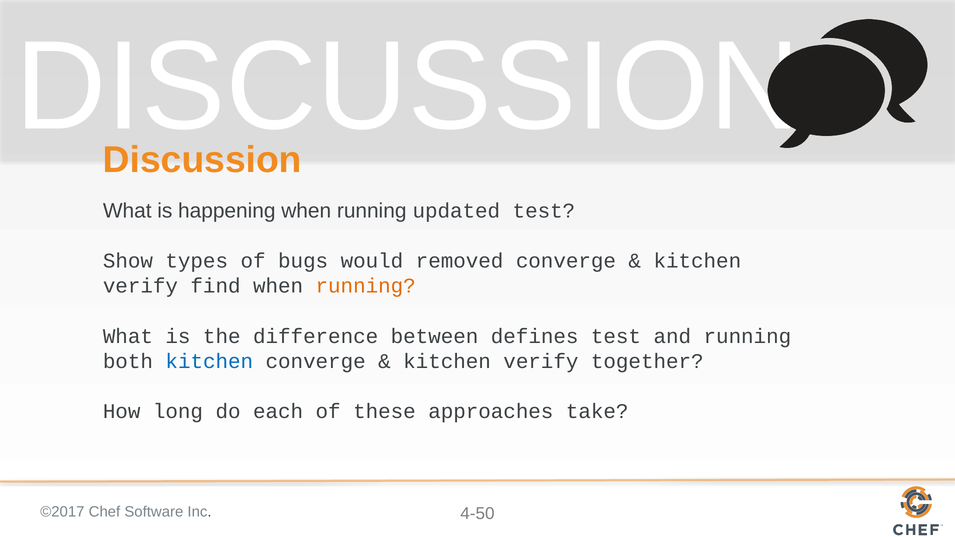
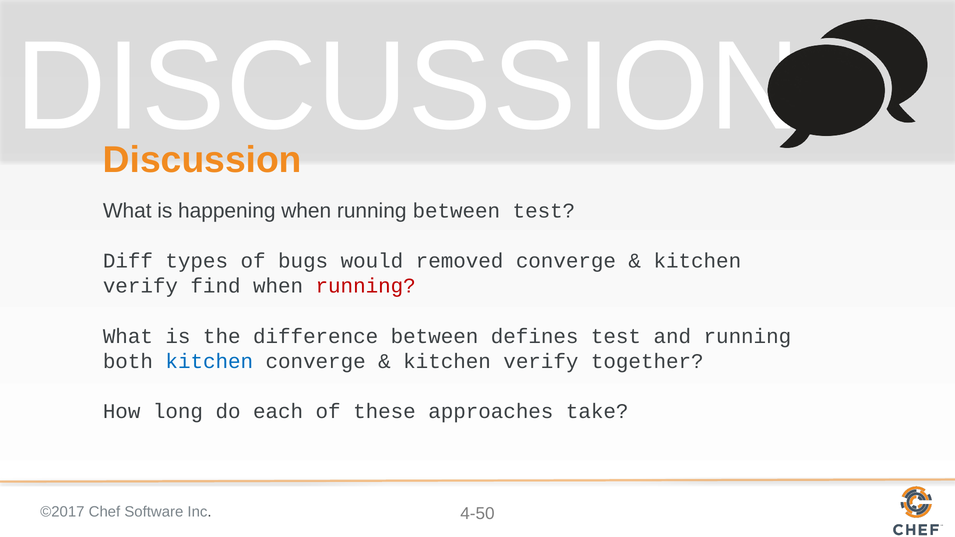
running updated: updated -> between
Show: Show -> Diff
running at (366, 286) colour: orange -> red
